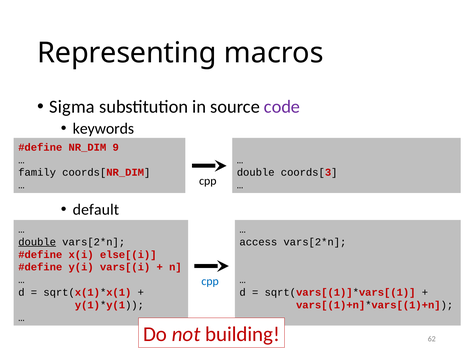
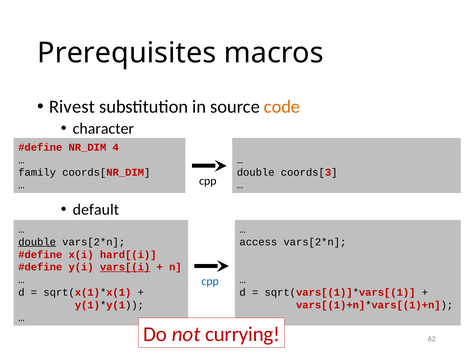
Representing: Representing -> Prerequisites
Sigma: Sigma -> Rivest
code colour: purple -> orange
keywords: keywords -> character
9: 9 -> 4
else[(i: else[(i -> hard[(i
vars[(i underline: none -> present
building: building -> currying
